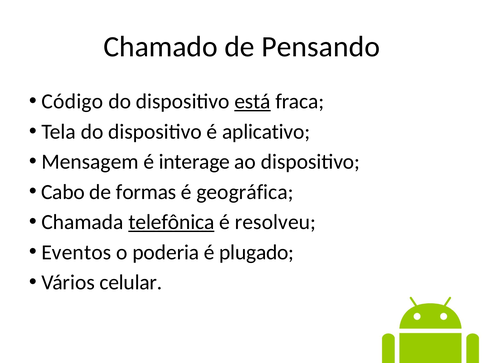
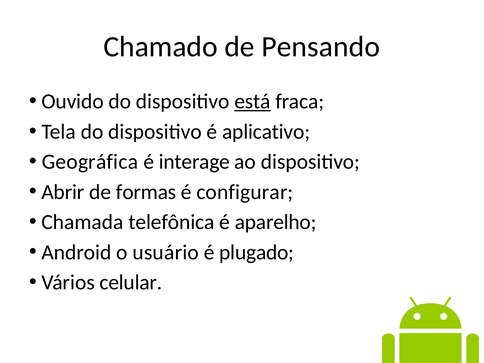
Código: Código -> Ouvido
Mensagem: Mensagem -> Geográfica
Cabo: Cabo -> Abrir
geográfica: geográfica -> configurar
telefônica underline: present -> none
resolveu: resolveu -> aparelho
Eventos: Eventos -> Android
poderia: poderia -> usuário
